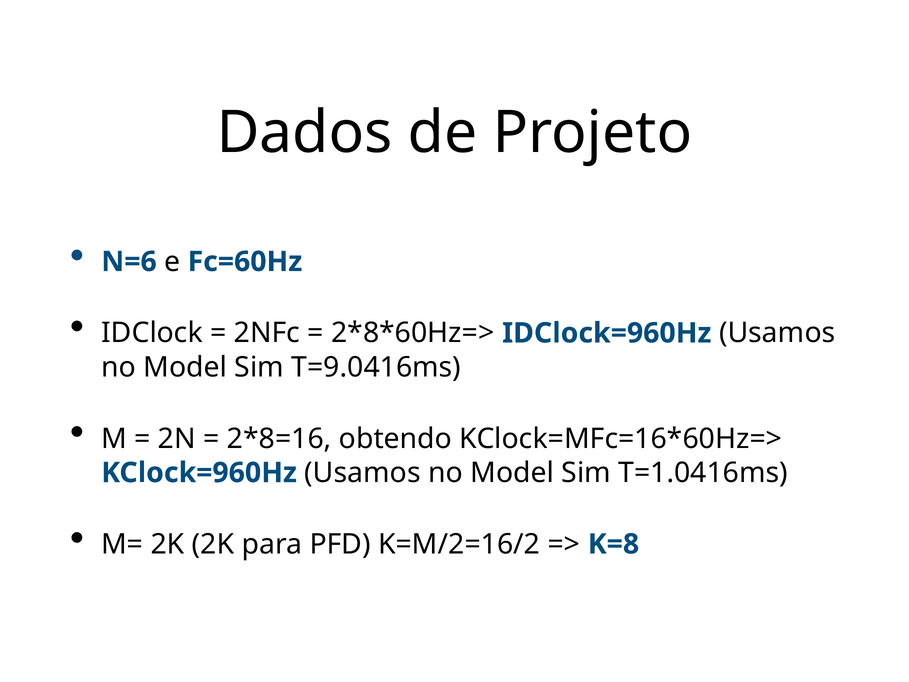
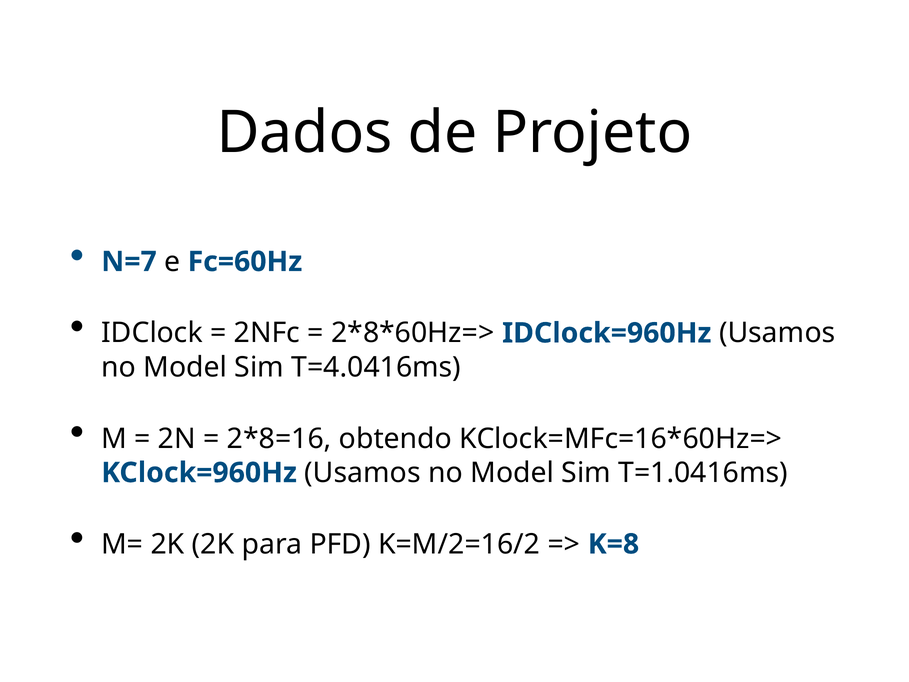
N=6: N=6 -> N=7
T=9.0416ms: T=9.0416ms -> T=4.0416ms
